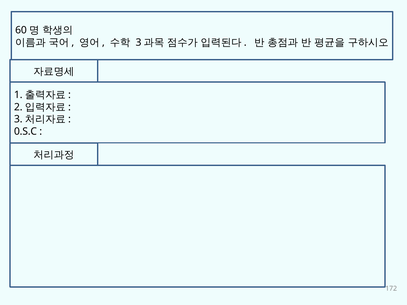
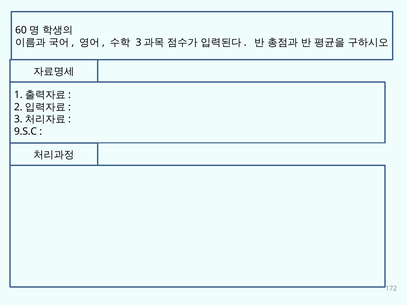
0.S.C: 0.S.C -> 9.S.C
